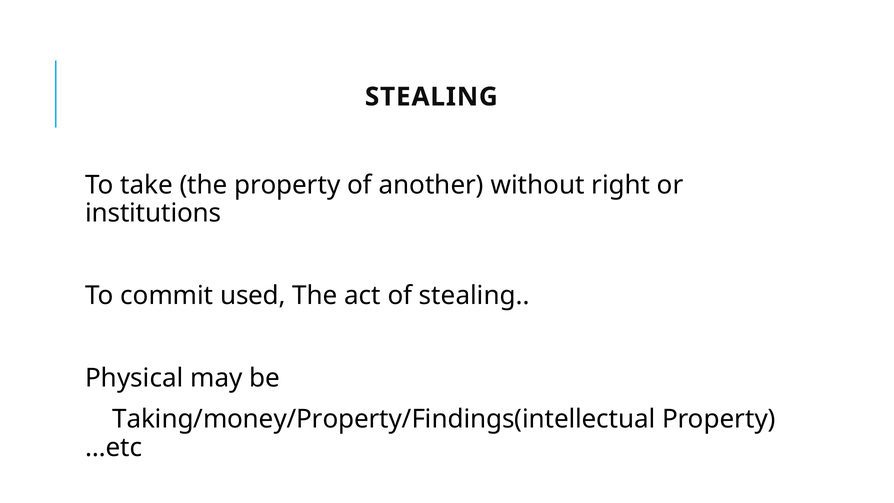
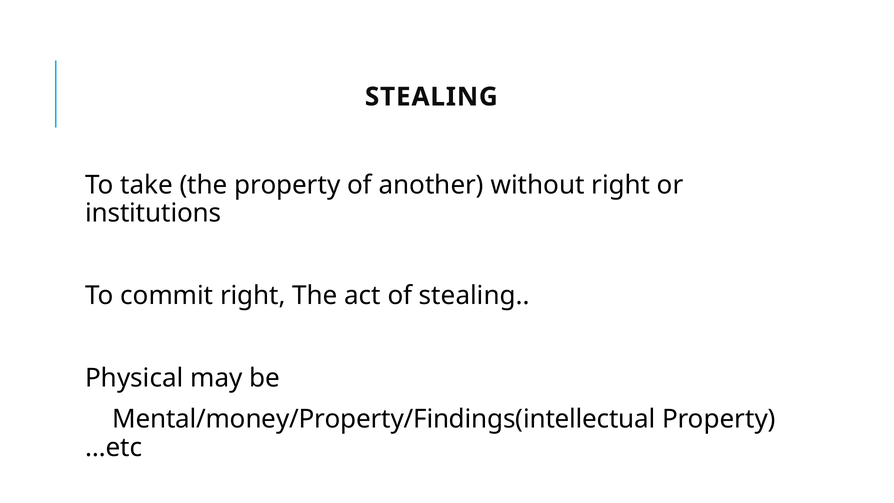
commit used: used -> right
Taking/money/Property/Findings(intellectual: Taking/money/Property/Findings(intellectual -> Mental/money/Property/Findings(intellectual
